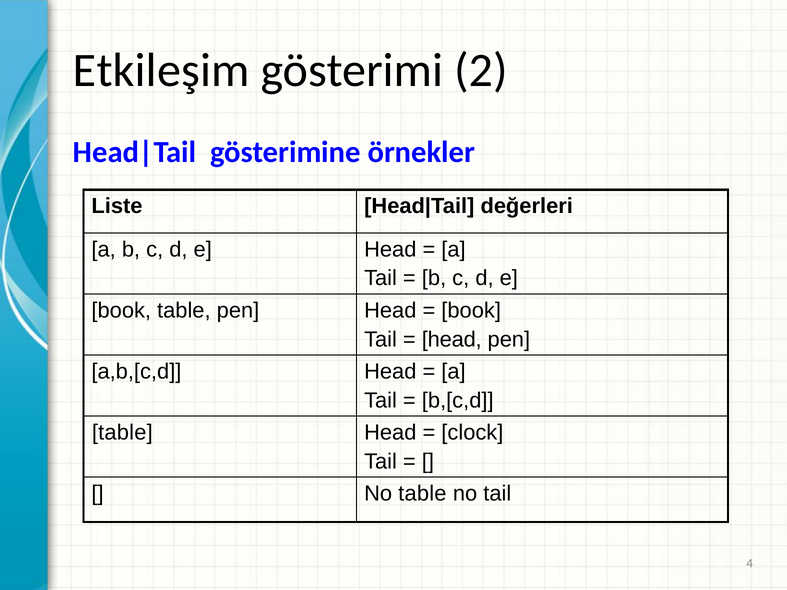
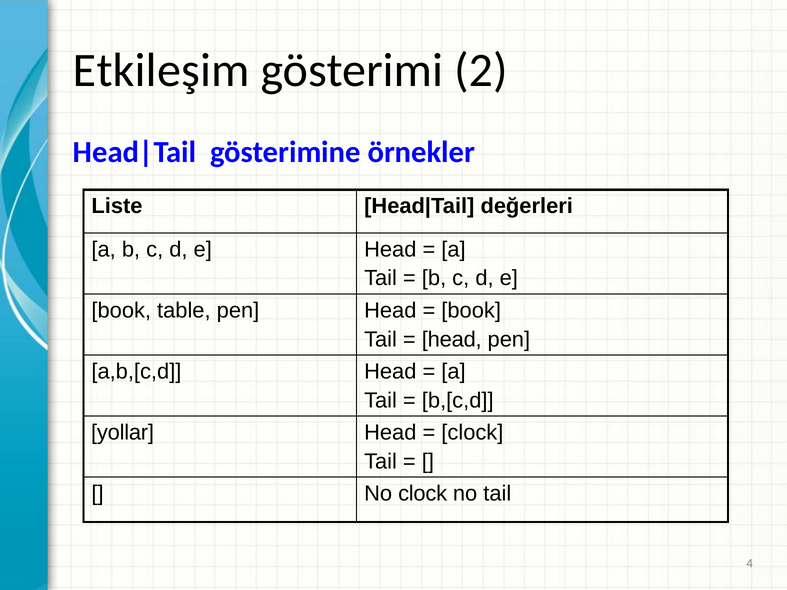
table at (122, 433): table -> yollar
No table: table -> clock
